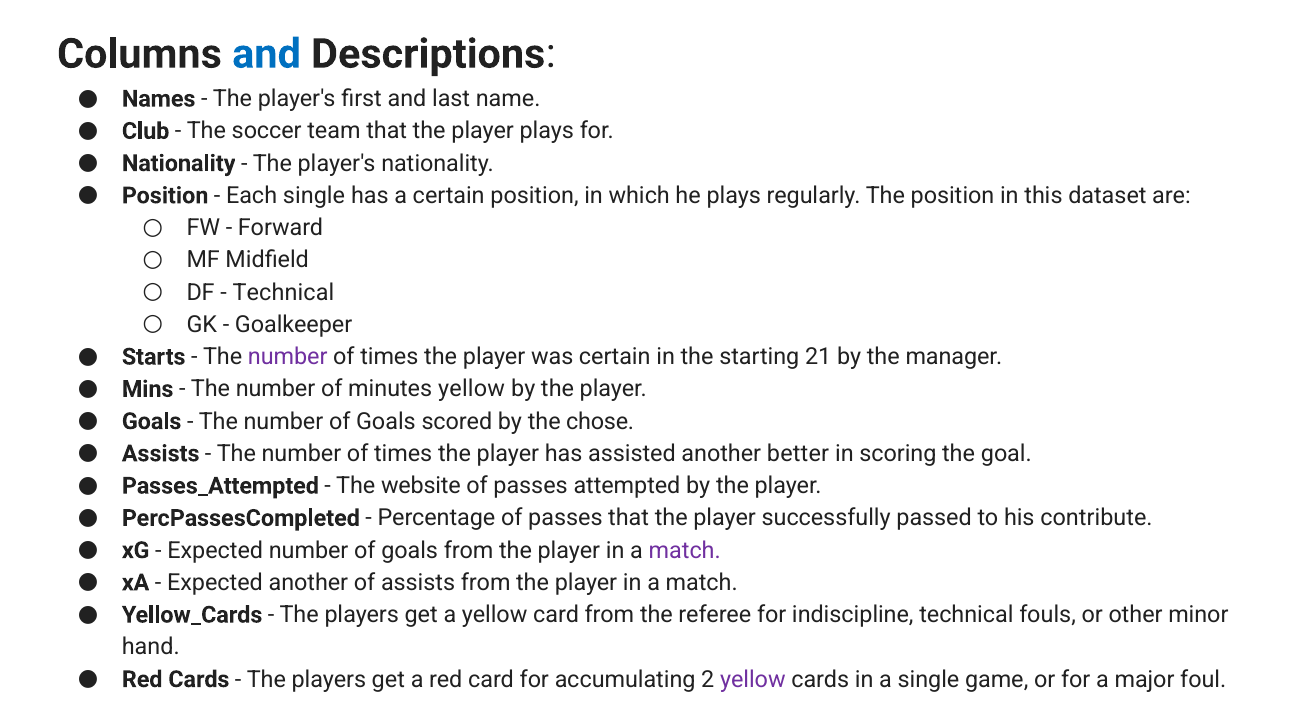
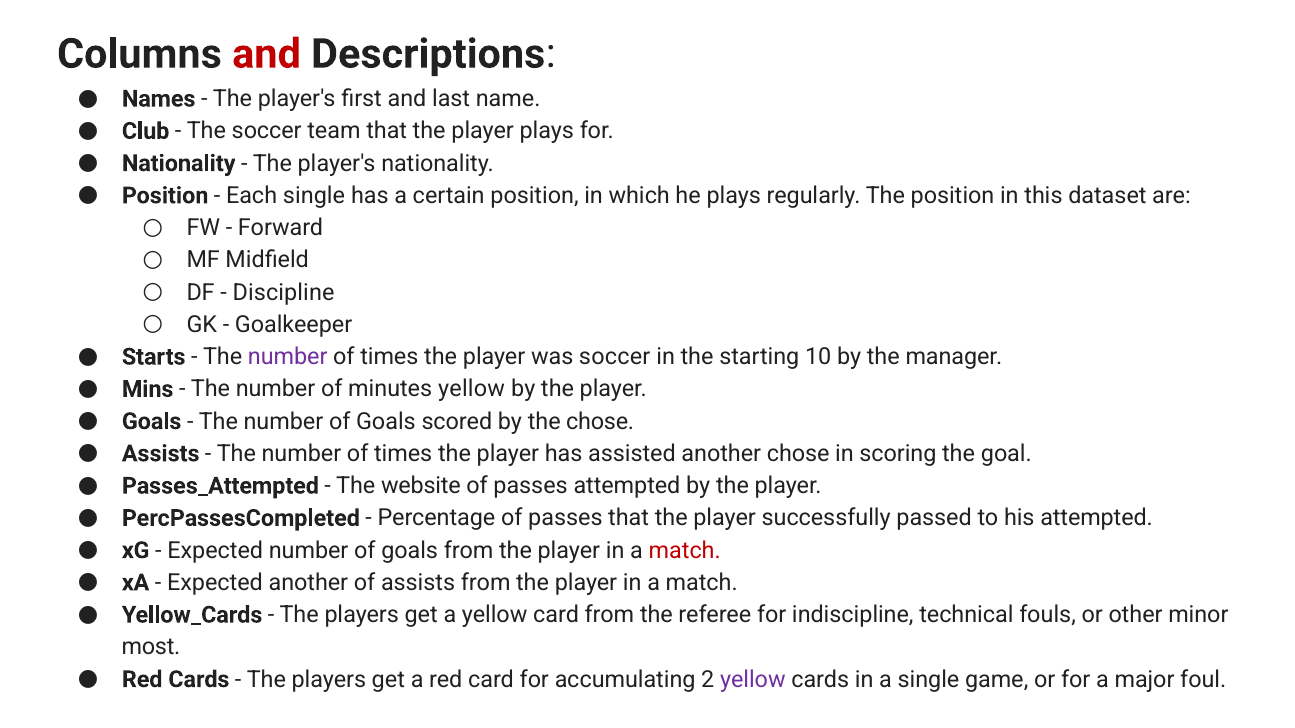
and at (267, 54) colour: blue -> red
Technical at (283, 293): Technical -> Discipline
was certain: certain -> soccer
21: 21 -> 10
another better: better -> chose
his contribute: contribute -> attempted
match at (685, 551) colour: purple -> red
hand: hand -> most
